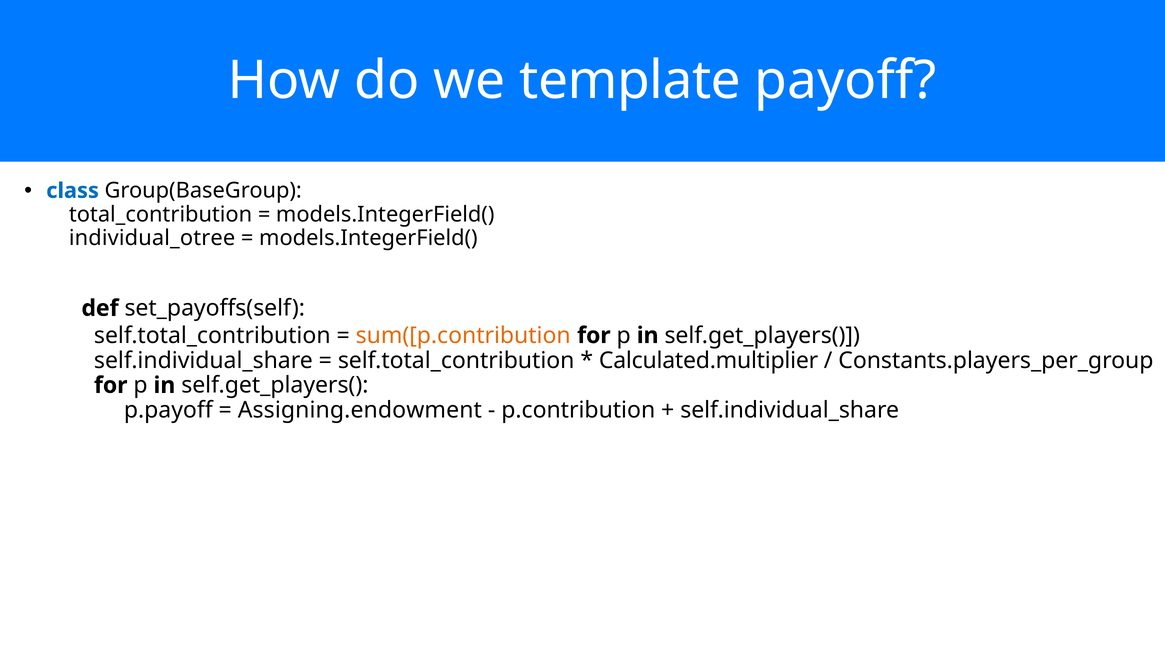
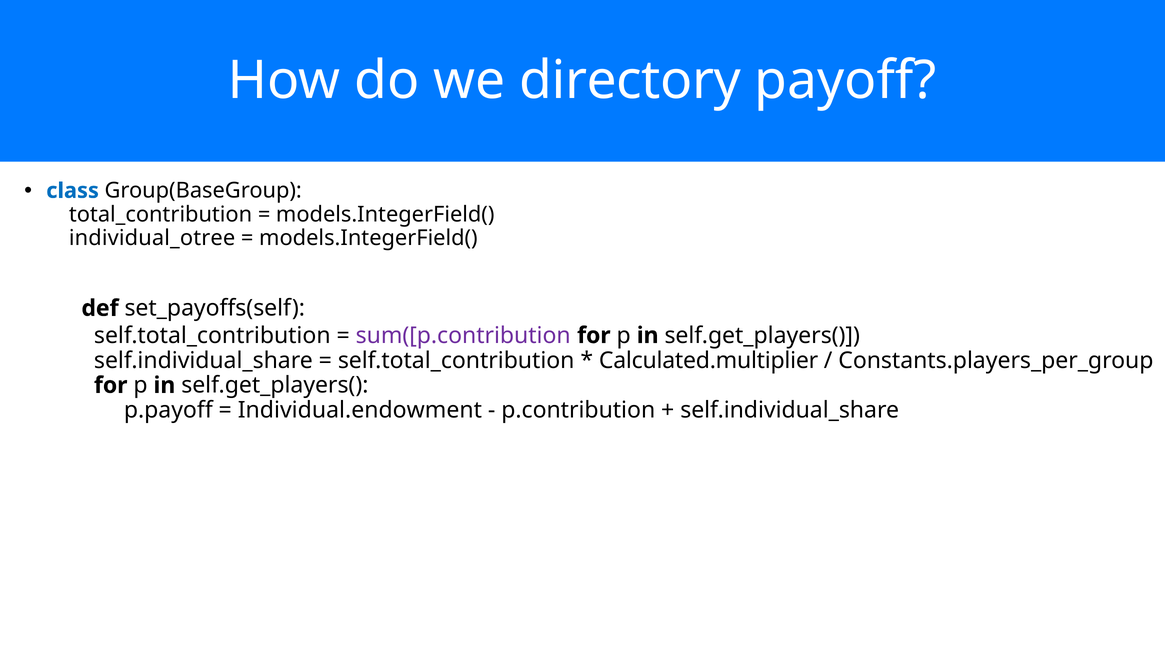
template: template -> directory
sum([p.contribution colour: orange -> purple
Assigning.endowment: Assigning.endowment -> Individual.endowment
